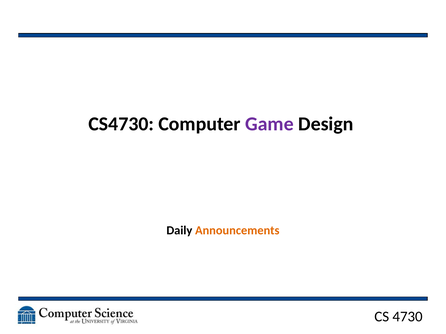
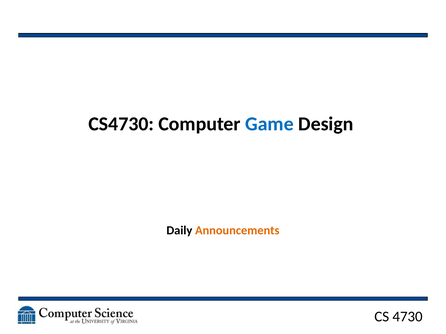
Game colour: purple -> blue
